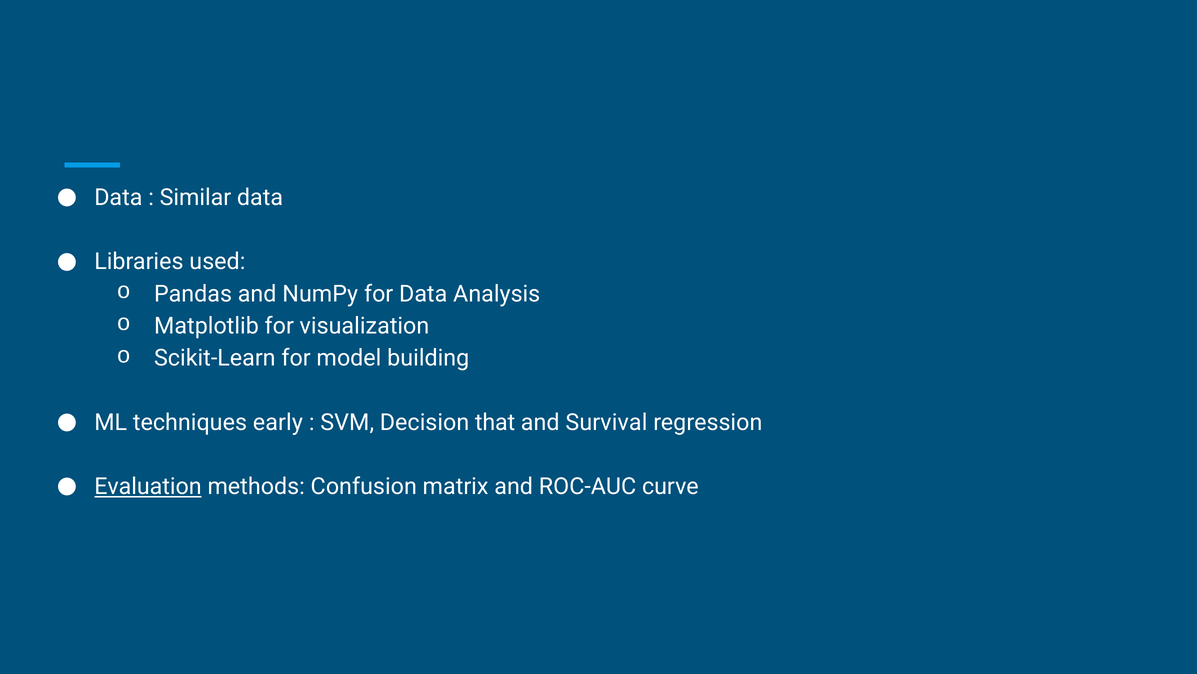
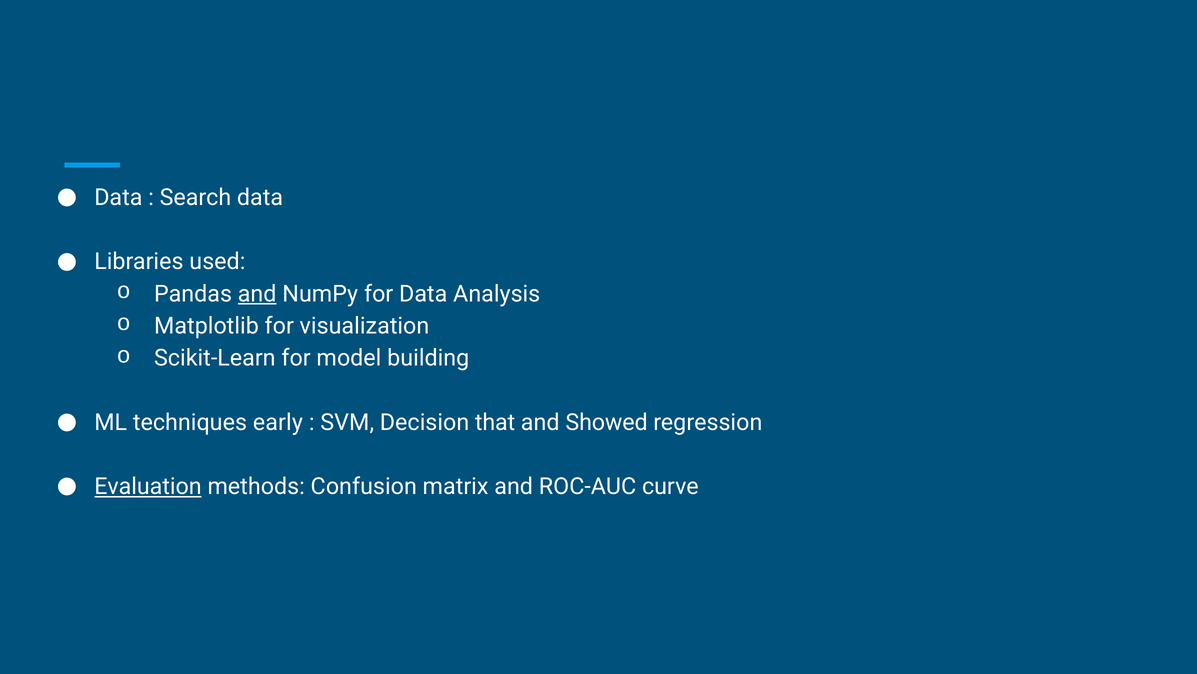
Similar: Similar -> Search
and at (257, 294) underline: none -> present
Survival: Survival -> Showed
